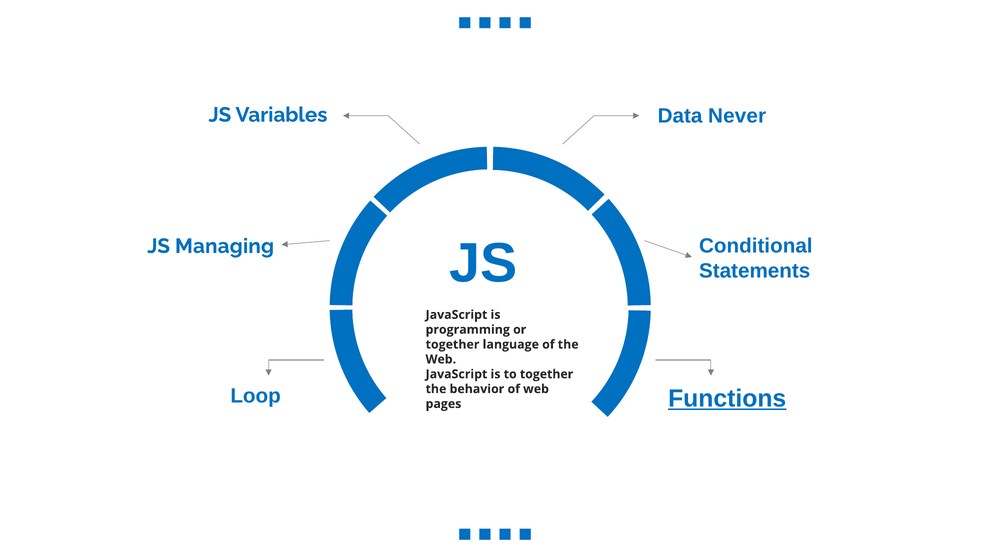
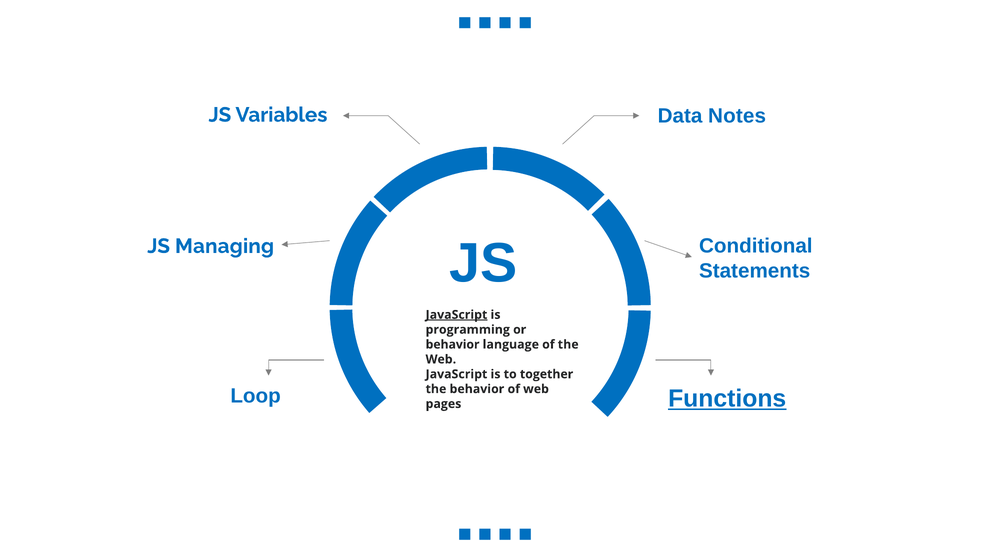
Never: Never -> Notes
JavaScript at (456, 315) underline: none -> present
together at (452, 344): together -> behavior
